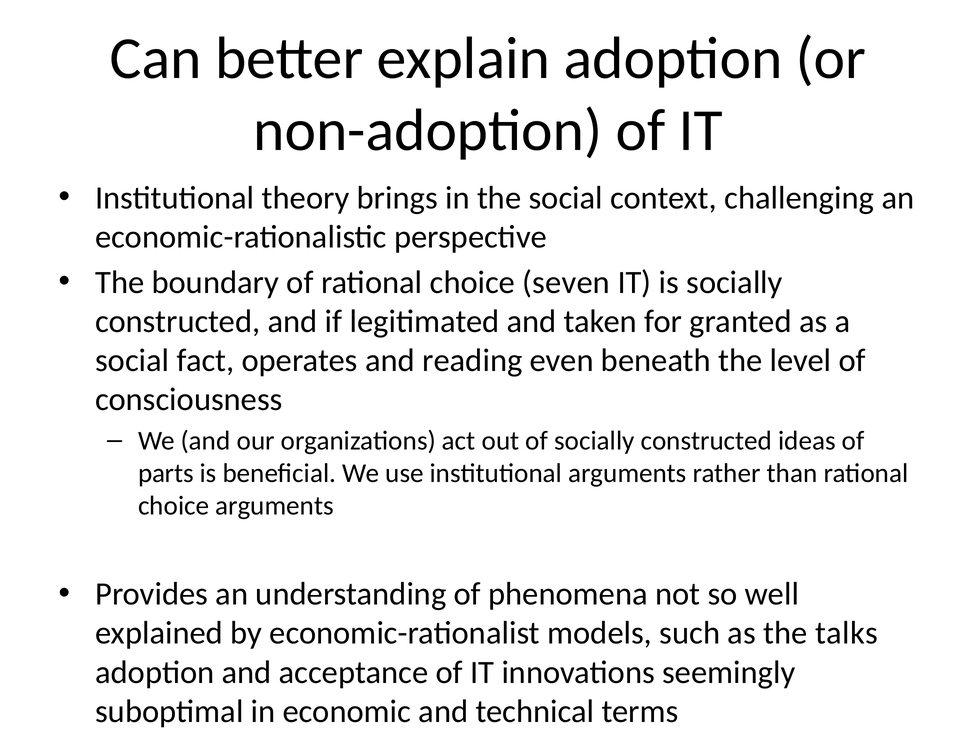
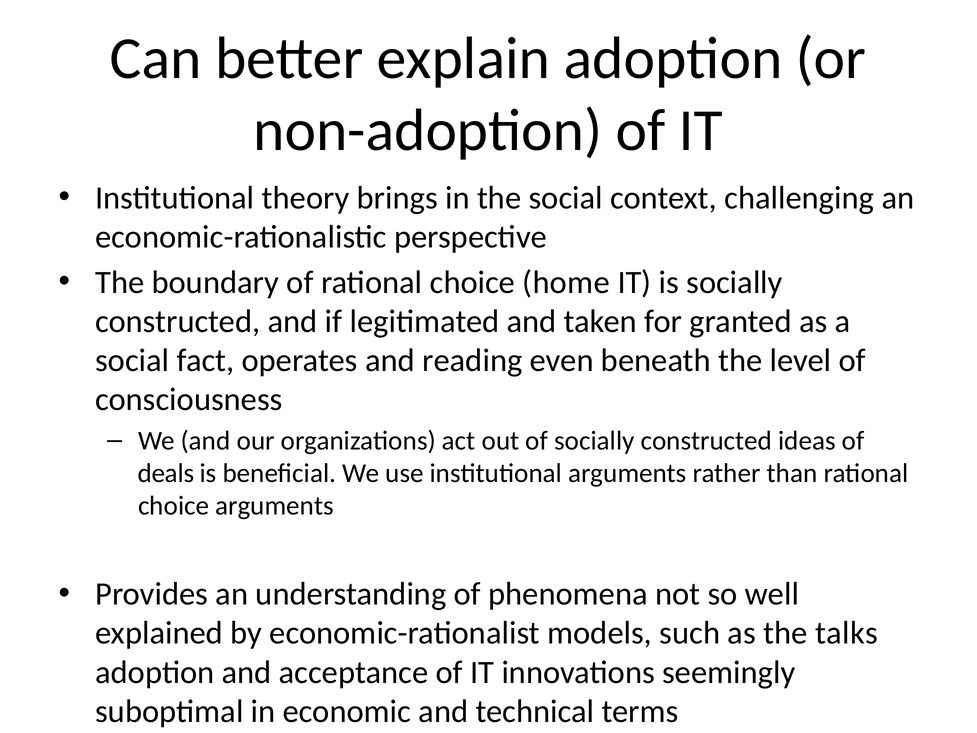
seven: seven -> home
parts: parts -> deals
